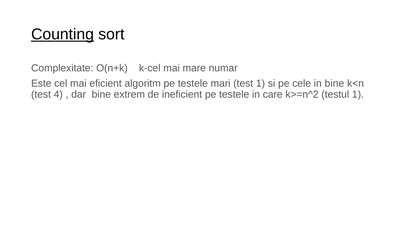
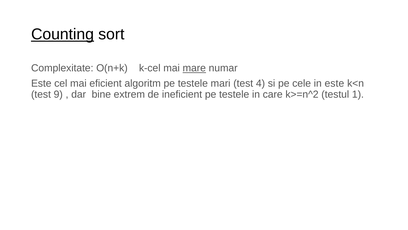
mare underline: none -> present
test 1: 1 -> 4
in bine: bine -> este
4: 4 -> 9
